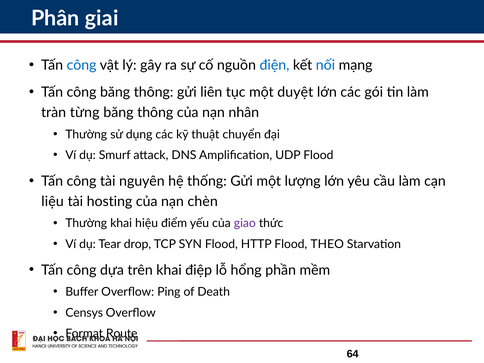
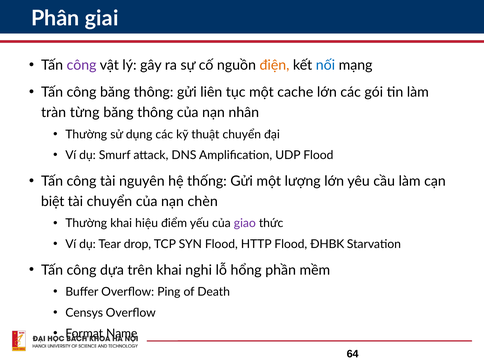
công at (82, 65) colour: blue -> purple
điện colour: blue -> orange
duyệt: duyệt -> cache
liệu: liệu -> biệt
tài hosting: hosting -> chuyển
THEO: THEO -> ĐHBK
điệp: điệp -> nghi
Route: Route -> Name
